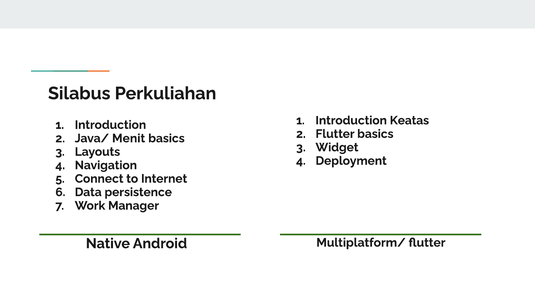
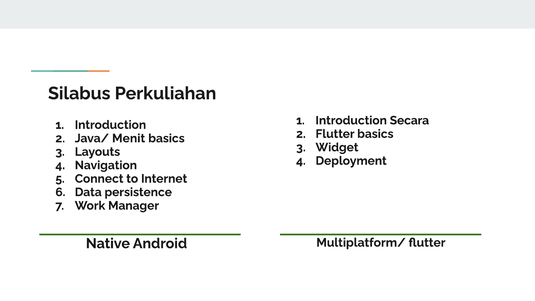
Keatas: Keatas -> Secara
